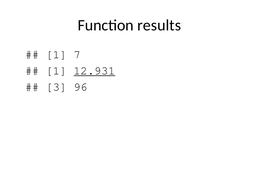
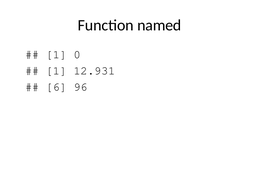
results: results -> named
7: 7 -> 0
12.931 underline: present -> none
3: 3 -> 6
